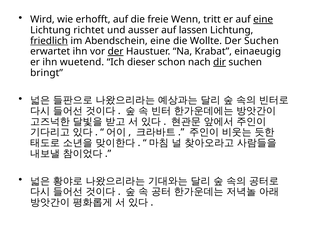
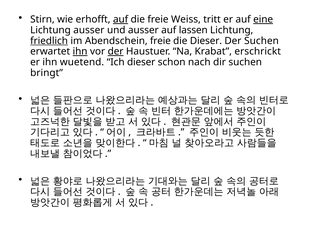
Wird: Wird -> Stirn
auf at (121, 19) underline: none -> present
Wenn: Wenn -> Weiss
Lichtung richtet: richtet -> ausser
Abendschein eine: eine -> freie
die Wollte: Wollte -> Dieser
ihn at (80, 52) underline: none -> present
einaeugig: einaeugig -> erschrickt
dir underline: present -> none
